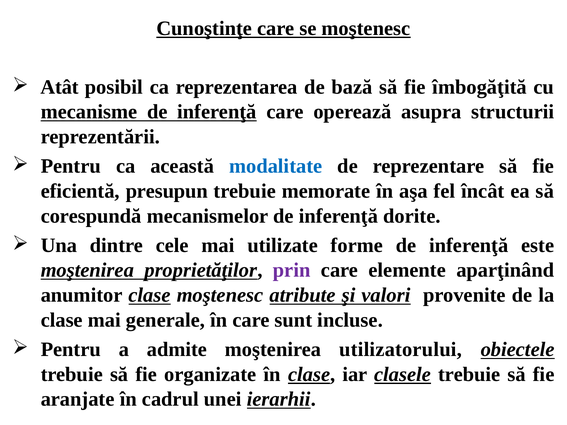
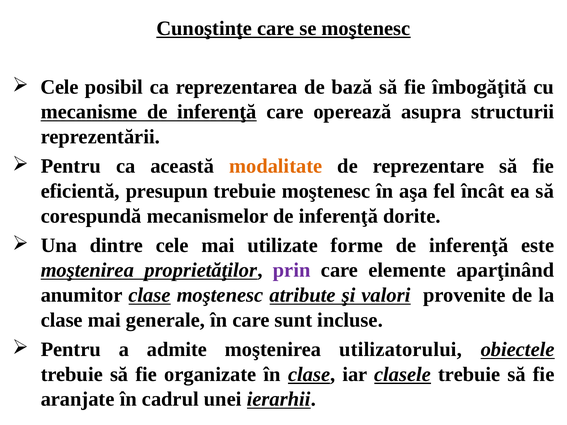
Atât at (60, 87): Atât -> Cele
modalitate colour: blue -> orange
trebuie memorate: memorate -> moştenesc
